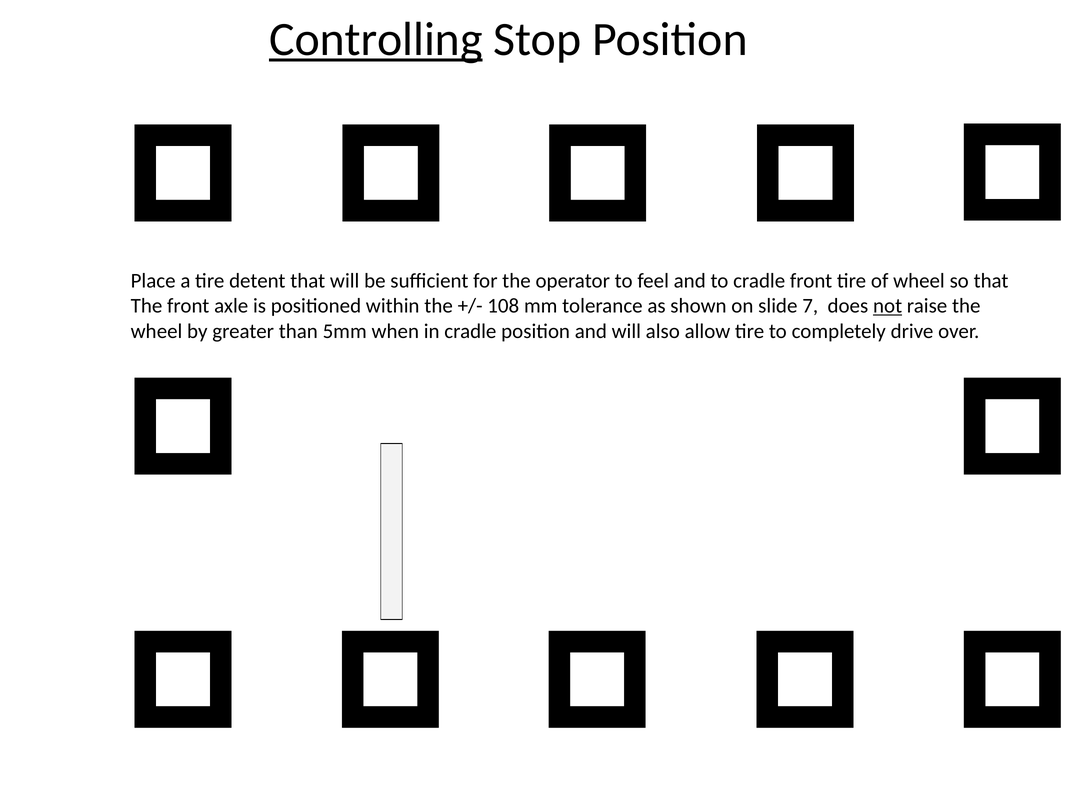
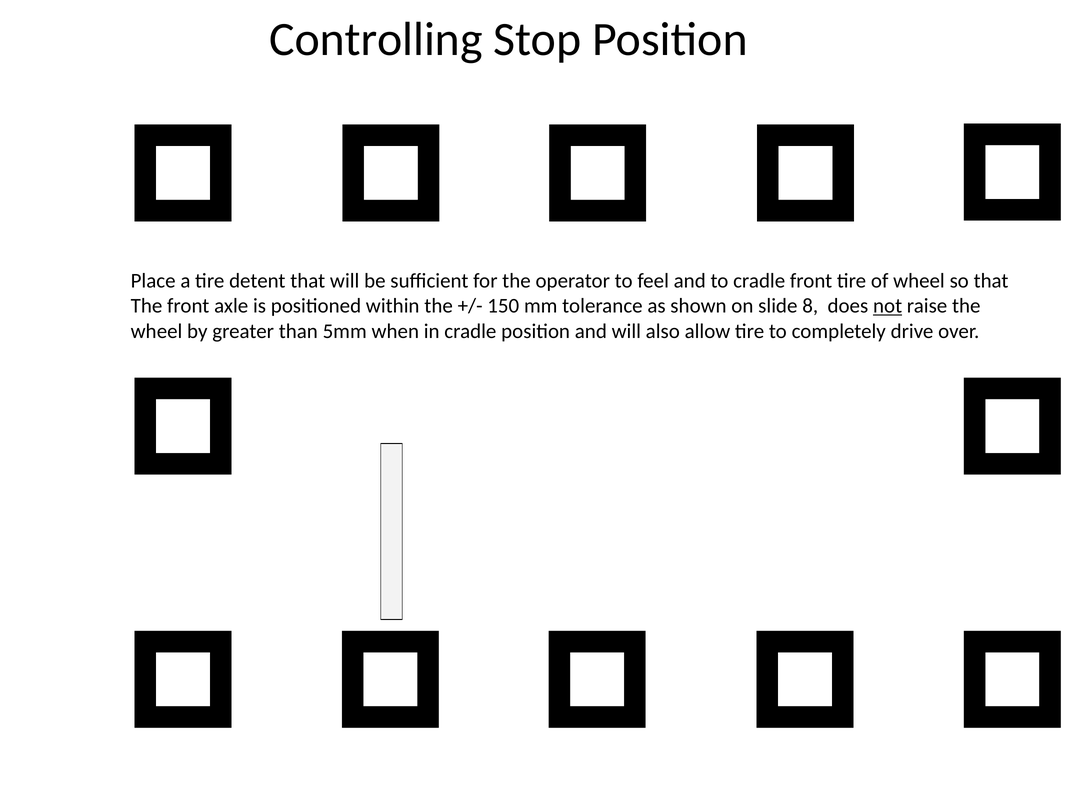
Controlling underline: present -> none
108: 108 -> 150
7: 7 -> 8
